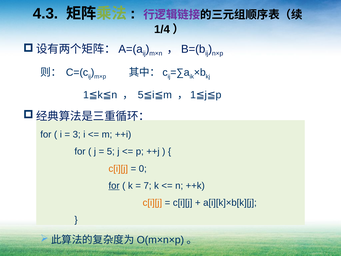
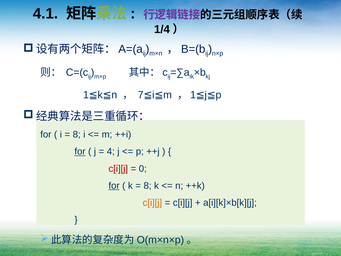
4.3: 4.3 -> 4.1
5 at (141, 95): 5 -> 7
3 at (77, 134): 3 -> 8
for at (80, 151) underline: none -> present
5 at (111, 151): 5 -> 4
c[i][j at (118, 168) colour: orange -> red
7 at (148, 186): 7 -> 8
